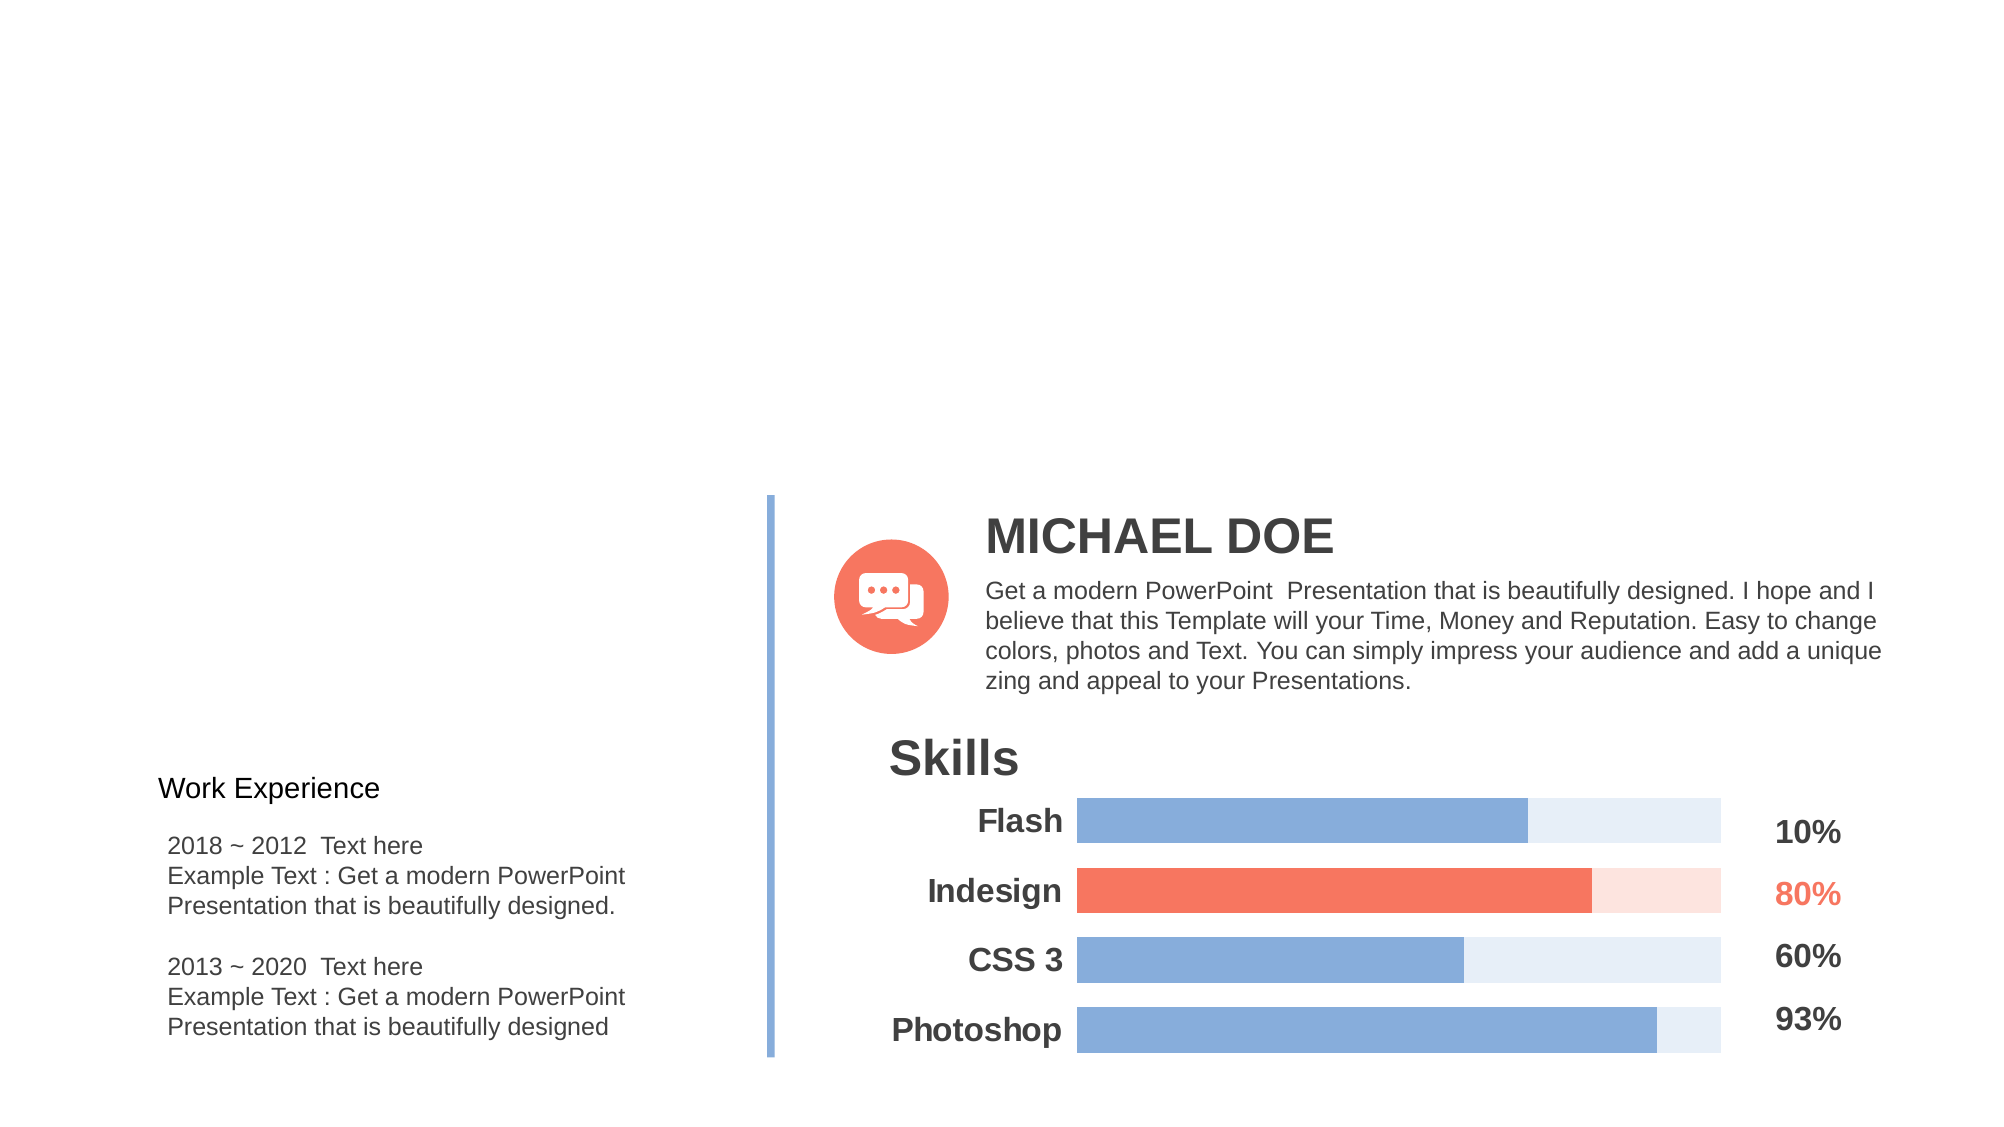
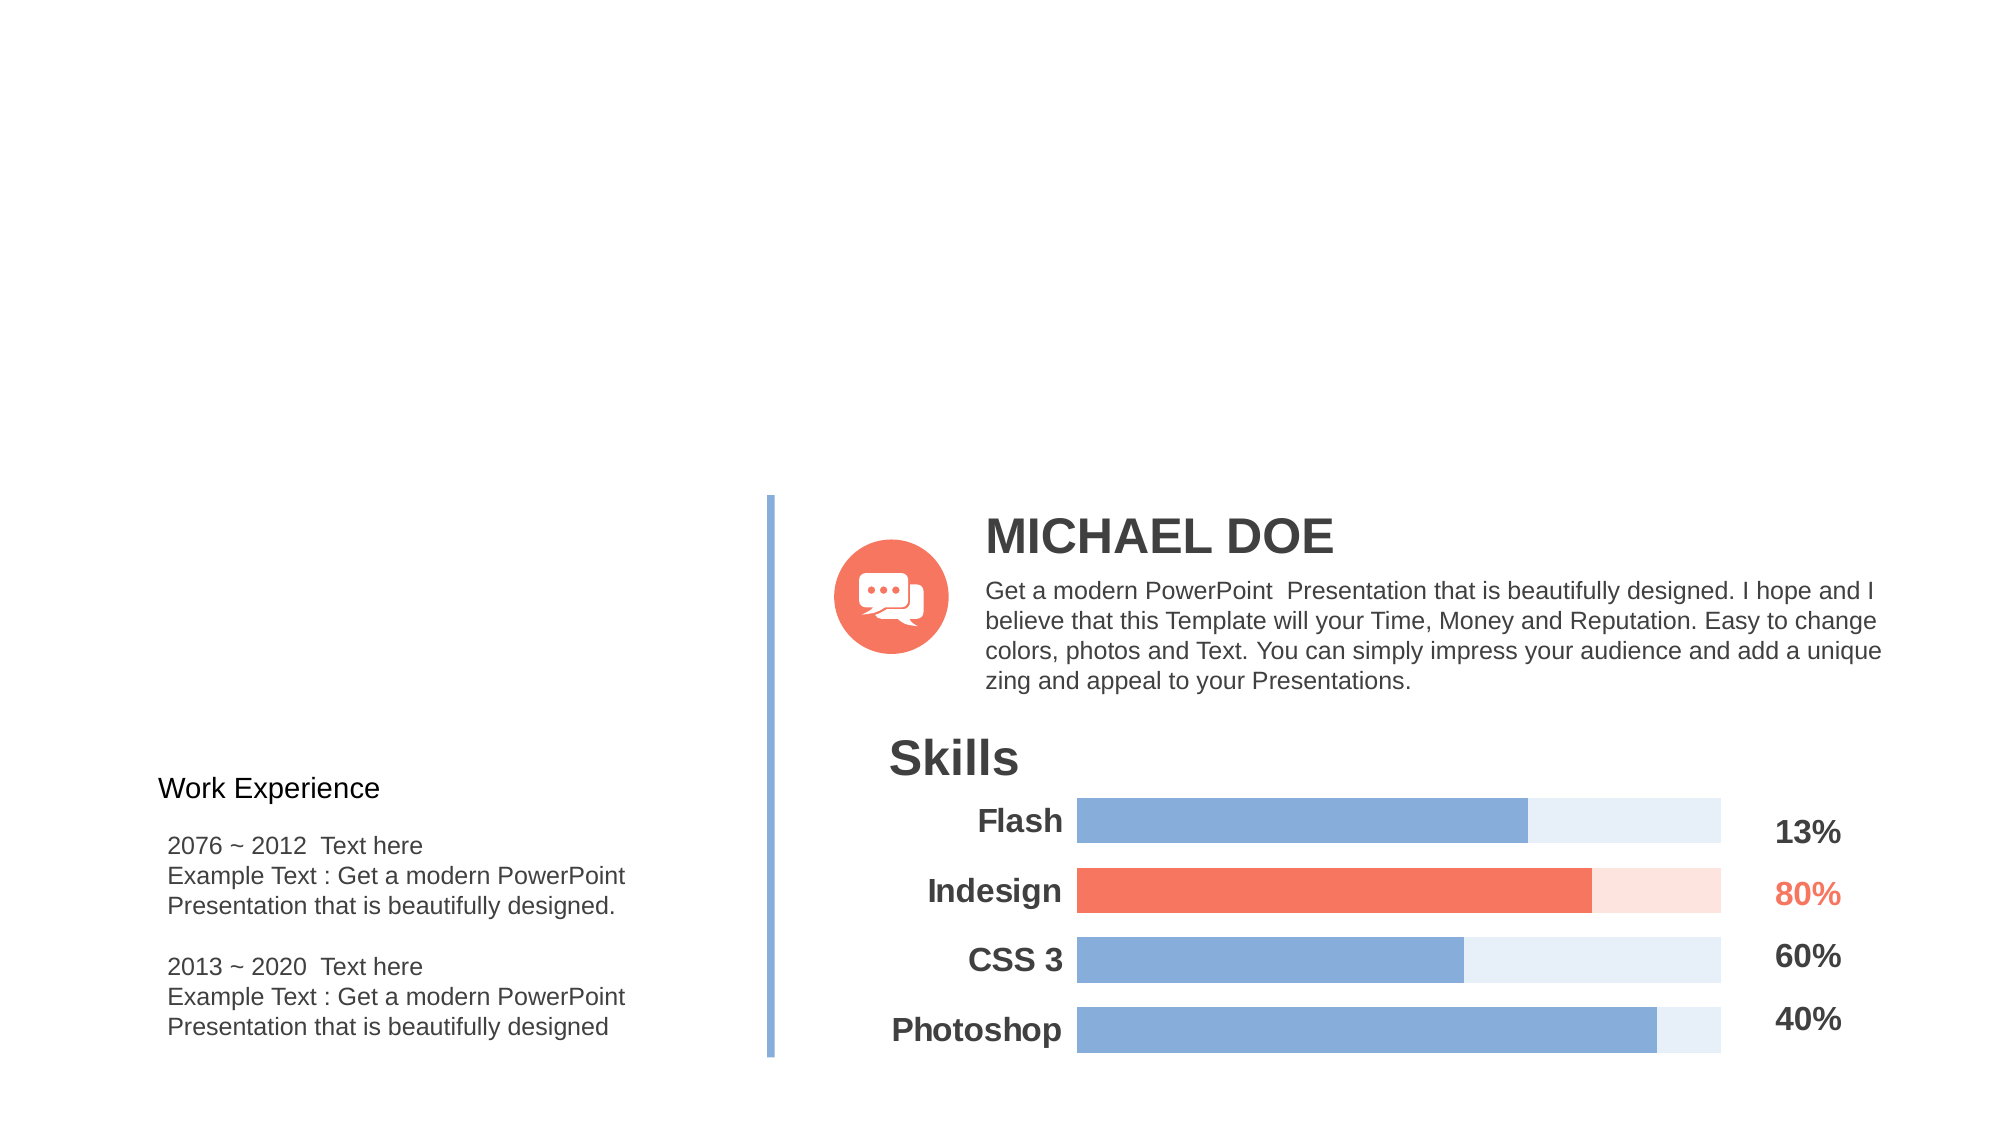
10%: 10% -> 13%
2018: 2018 -> 2076
93%: 93% -> 40%
